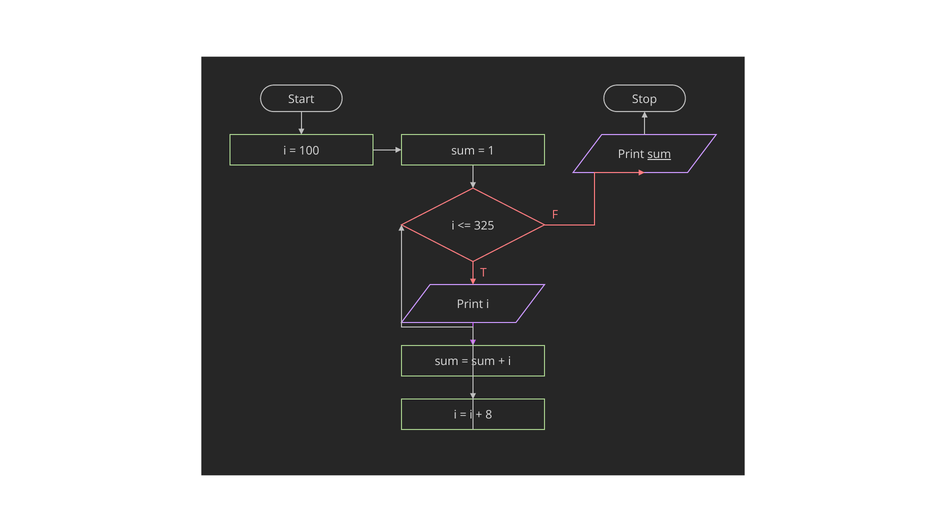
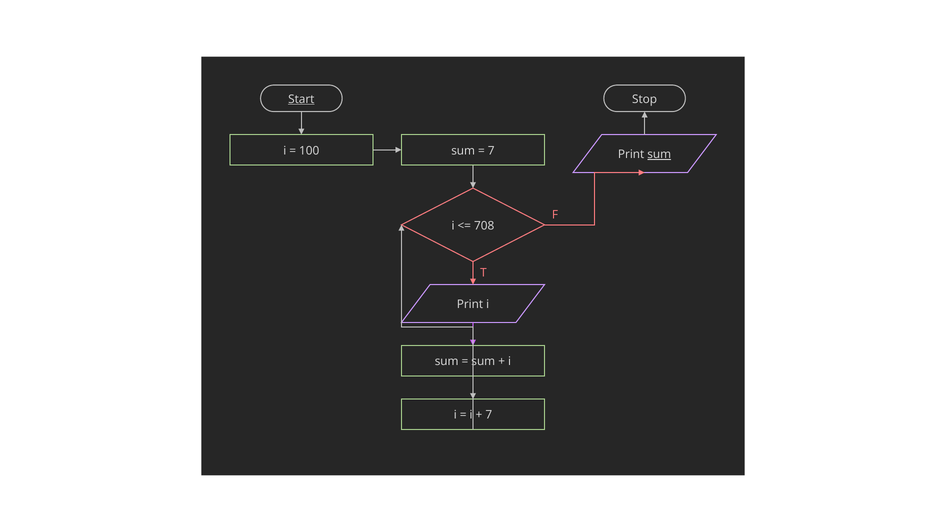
Start underline: none -> present
1 at (491, 151): 1 -> 7
325: 325 -> 708
8 at (489, 415): 8 -> 7
